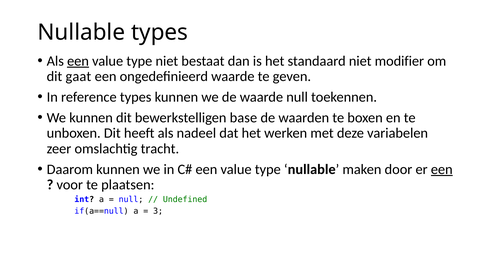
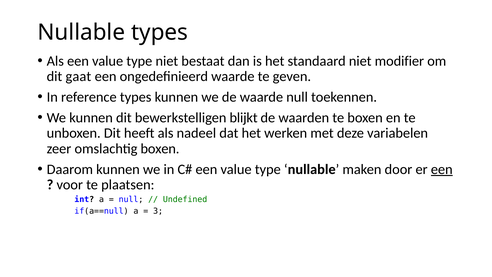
een at (78, 61) underline: present -> none
base: base -> blijkt
omslachtig tracht: tracht -> boxen
